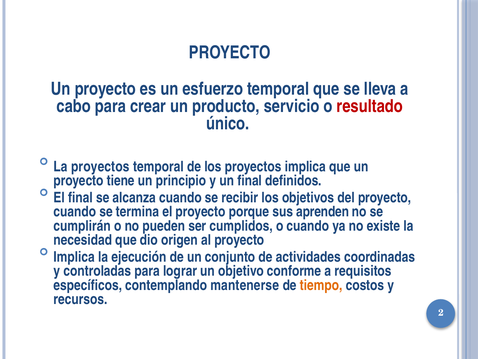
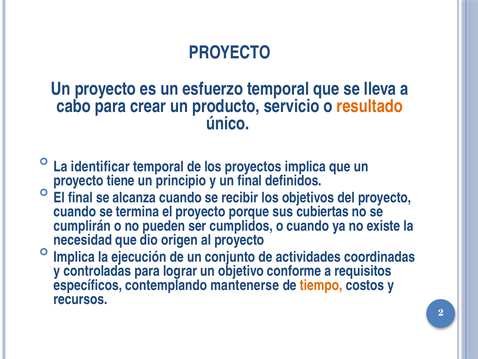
resultado colour: red -> orange
La proyectos: proyectos -> identificar
aprenden: aprenden -> cubiertas
